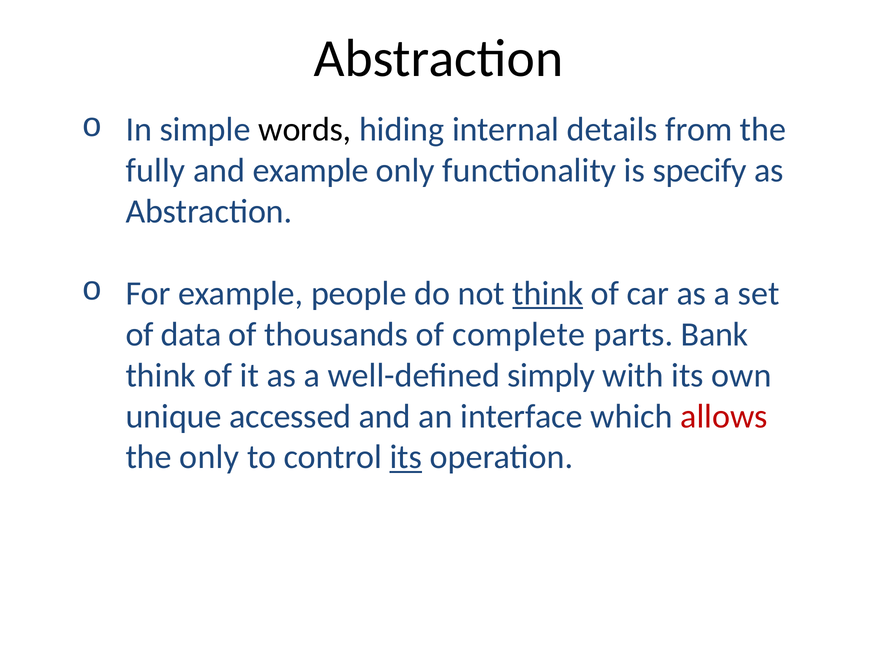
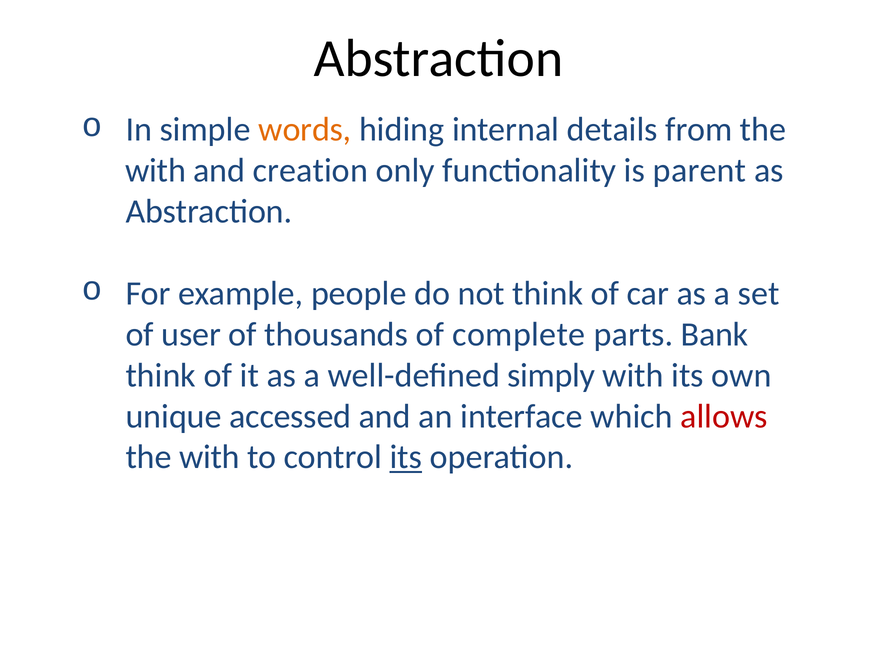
words colour: black -> orange
fully at (155, 170): fully -> with
and example: example -> creation
specify: specify -> parent
think at (548, 293) underline: present -> none
data: data -> user
only at (209, 457): only -> with
